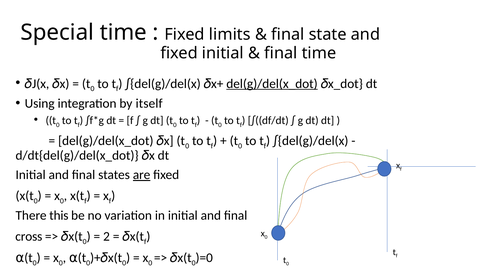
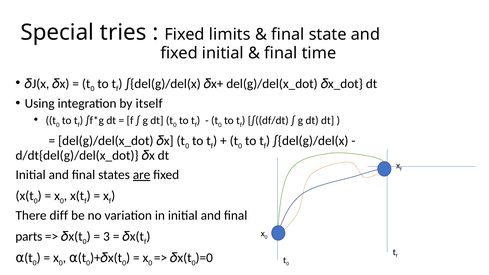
Special time: time -> tries
del(g)/del(x_dot at (272, 84) underline: present -> none
this: this -> diff
cross: cross -> parts
2: 2 -> 3
